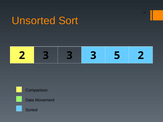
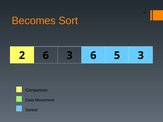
Unsorted: Unsorted -> Becomes
2 3: 3 -> 6
3 at (93, 56): 3 -> 6
5 2: 2 -> 3
